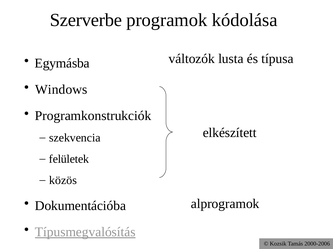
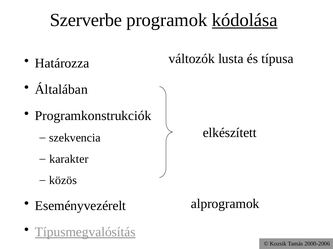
kódolása underline: none -> present
Egymásba: Egymásba -> Határozza
Windows: Windows -> Általában
felületek: felületek -> karakter
Dokumentációba: Dokumentációba -> Eseményvezérelt
